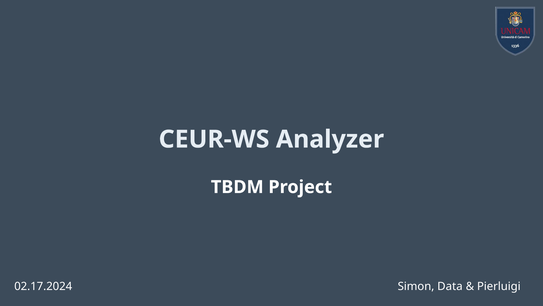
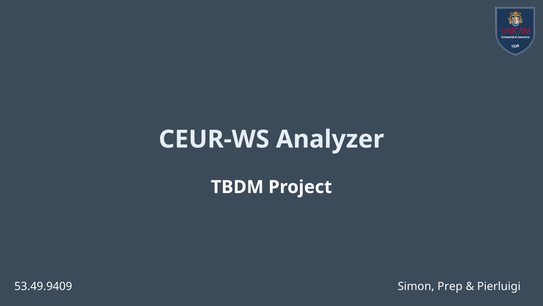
02.17.2024: 02.17.2024 -> 53.49.9409
Data: Data -> Prep
